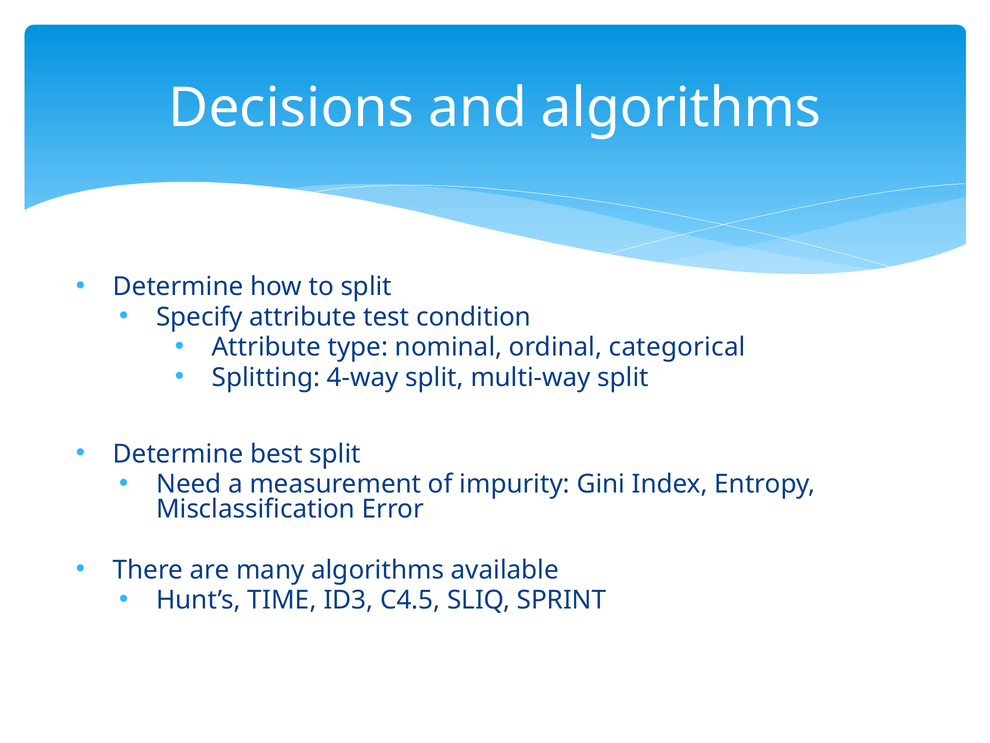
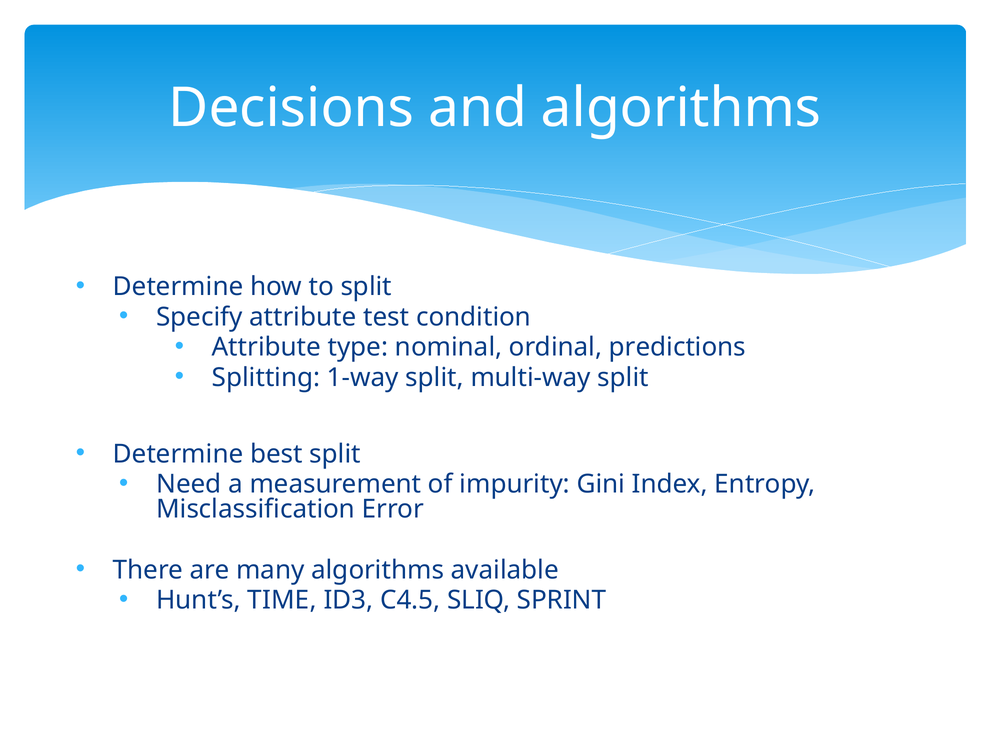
categorical: categorical -> predictions
4-way: 4-way -> 1-way
